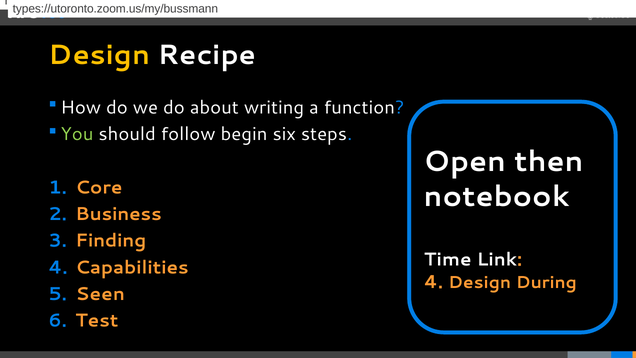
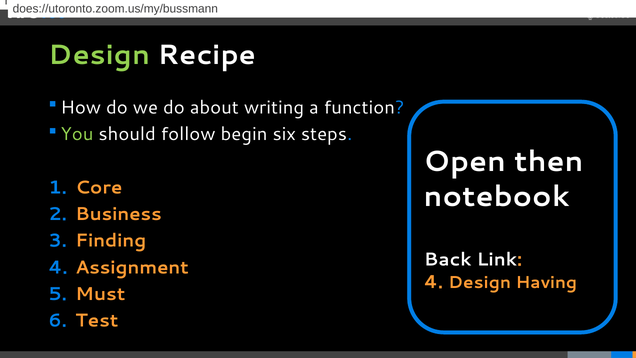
types://utoronto.zoom.us/my/bussmann: types://utoronto.zoom.us/my/bussmann -> does://utoronto.zoom.us/my/bussmann
Design at (99, 55) colour: yellow -> light green
Time: Time -> Back
Capabilities: Capabilities -> Assignment
During: During -> Having
Seen: Seen -> Must
